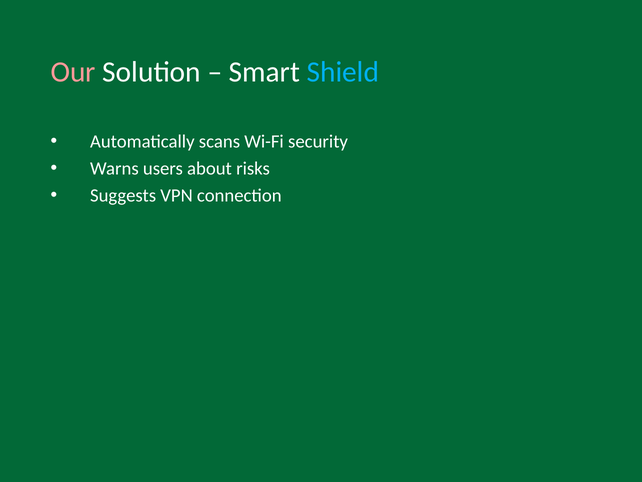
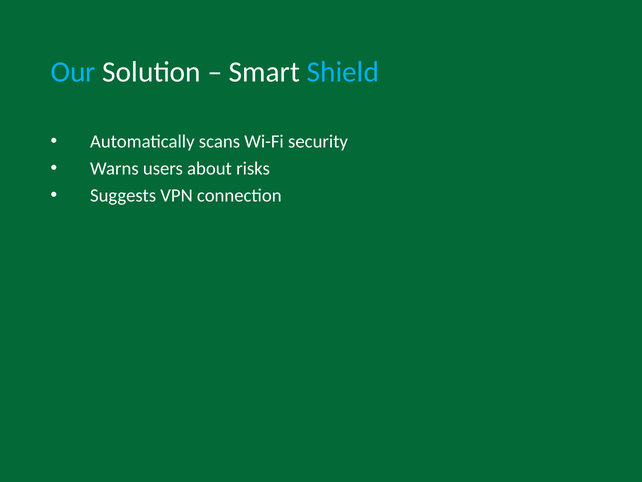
Our colour: pink -> light blue
